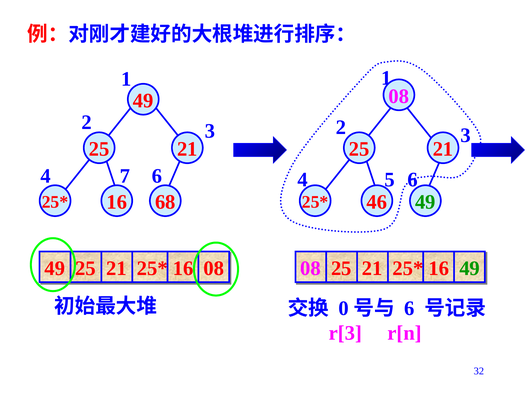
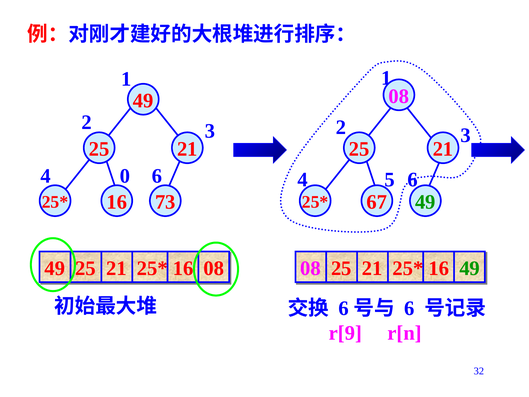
7: 7 -> 0
68: 68 -> 73
46: 46 -> 67
0 at (344, 308): 0 -> 6
r[3: r[3 -> r[9
